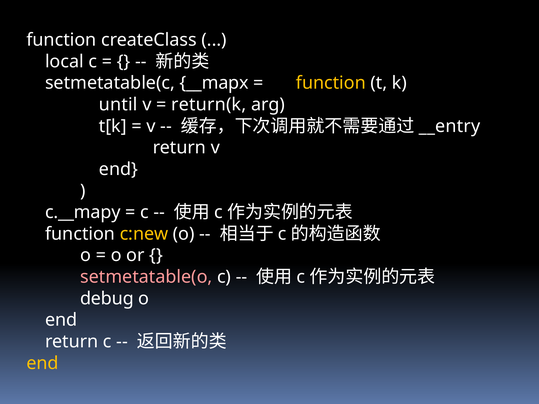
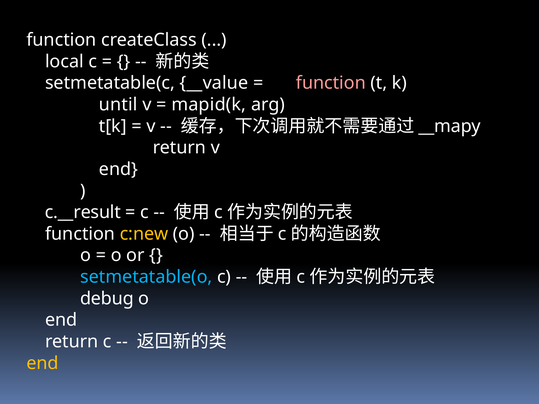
__mapx: __mapx -> __value
function at (331, 83) colour: yellow -> pink
return(k: return(k -> mapid(k
__entry: __entry -> __mapy
c.__mapy: c.__mapy -> c.__result
setmetatable(o colour: pink -> light blue
